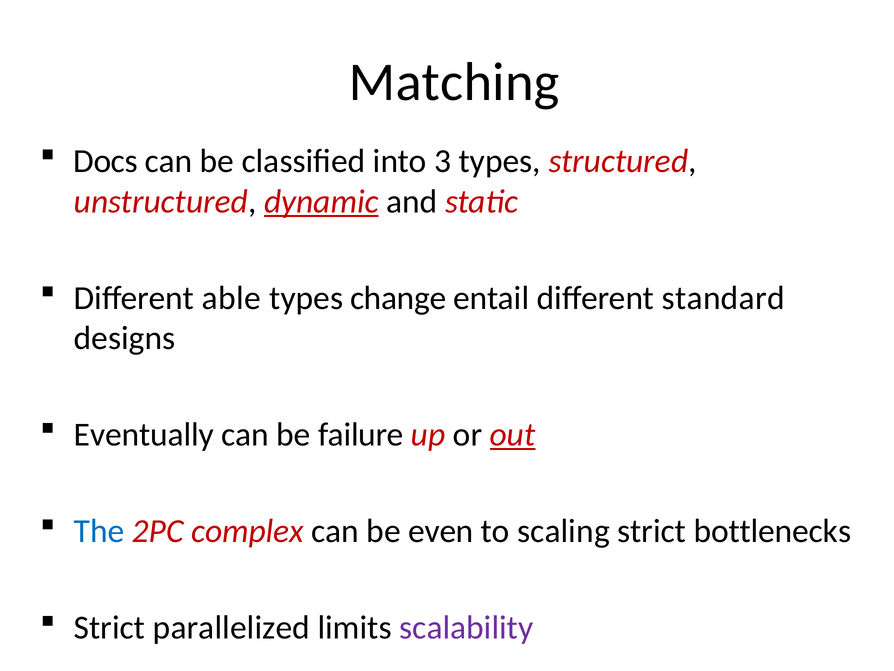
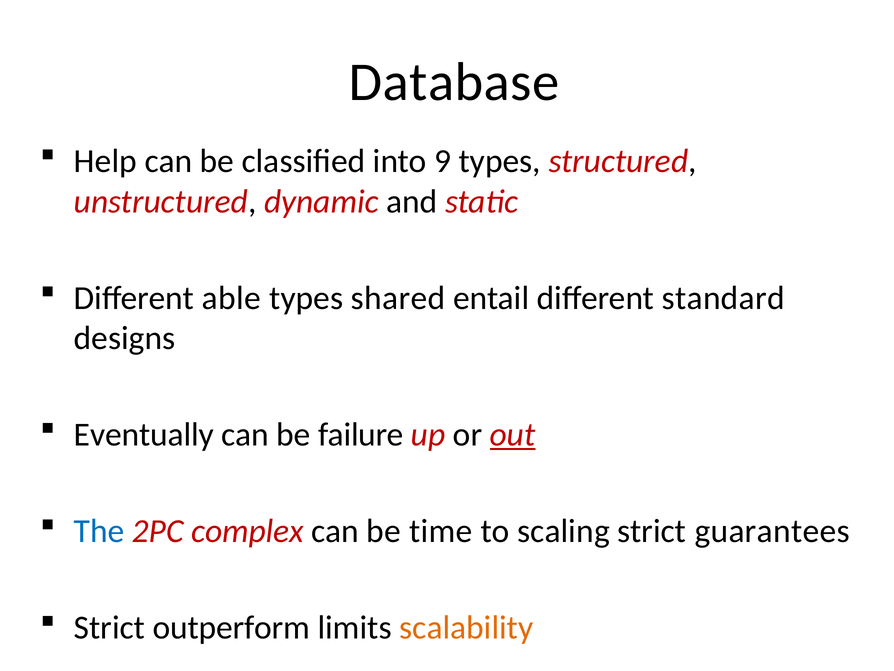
Matching: Matching -> Database
Docs: Docs -> Help
3: 3 -> 9
dynamic underline: present -> none
change: change -> shared
even: even -> time
bottlenecks: bottlenecks -> guarantees
parallelized: parallelized -> outperform
scalability colour: purple -> orange
